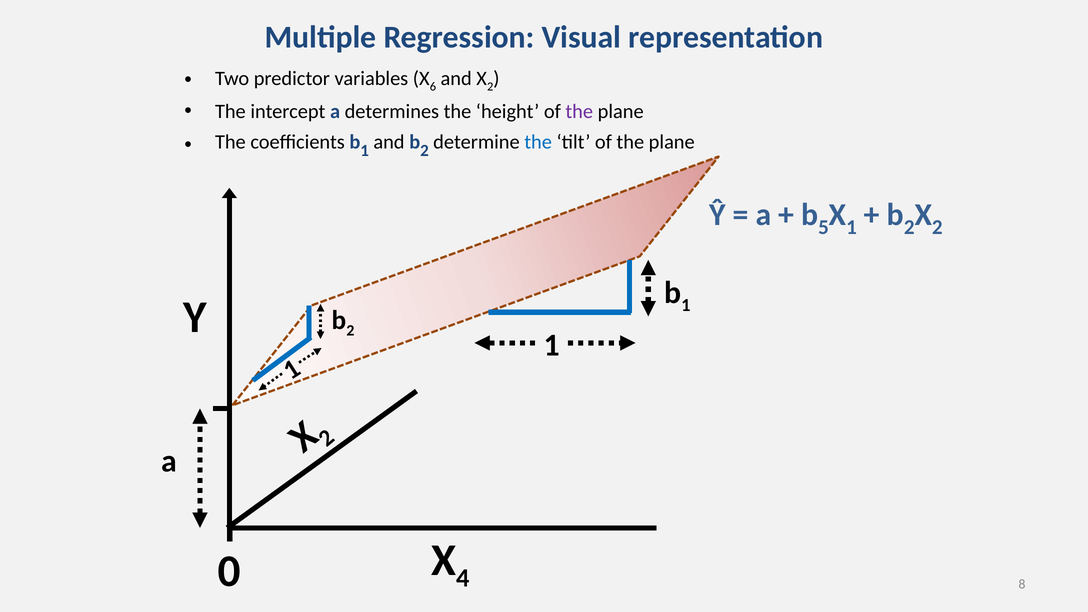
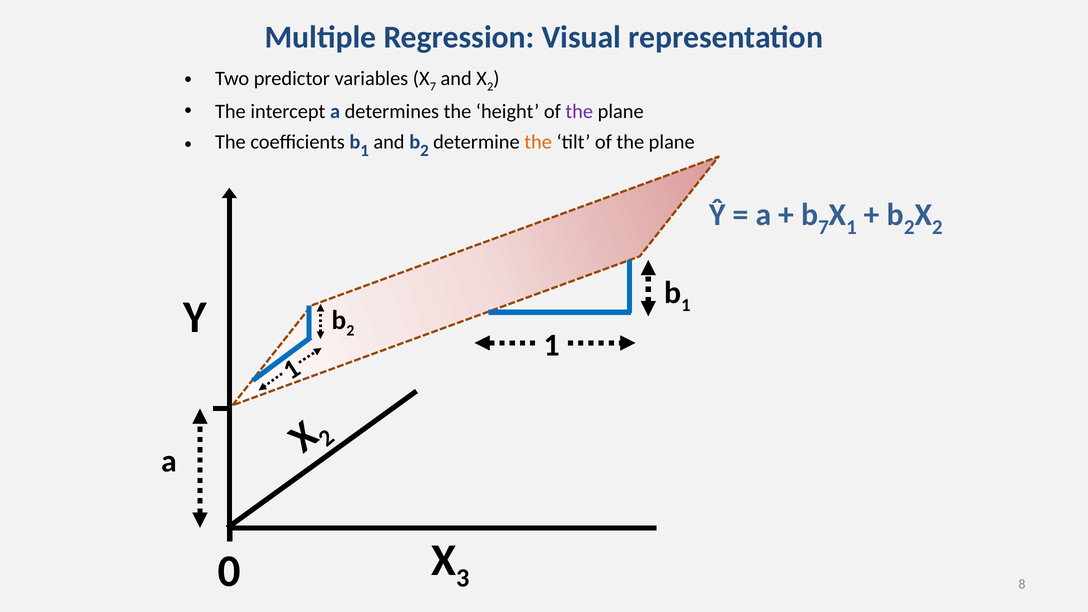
6 at (433, 87): 6 -> 7
the at (538, 142) colour: blue -> orange
5 at (824, 227): 5 -> 7
4: 4 -> 3
